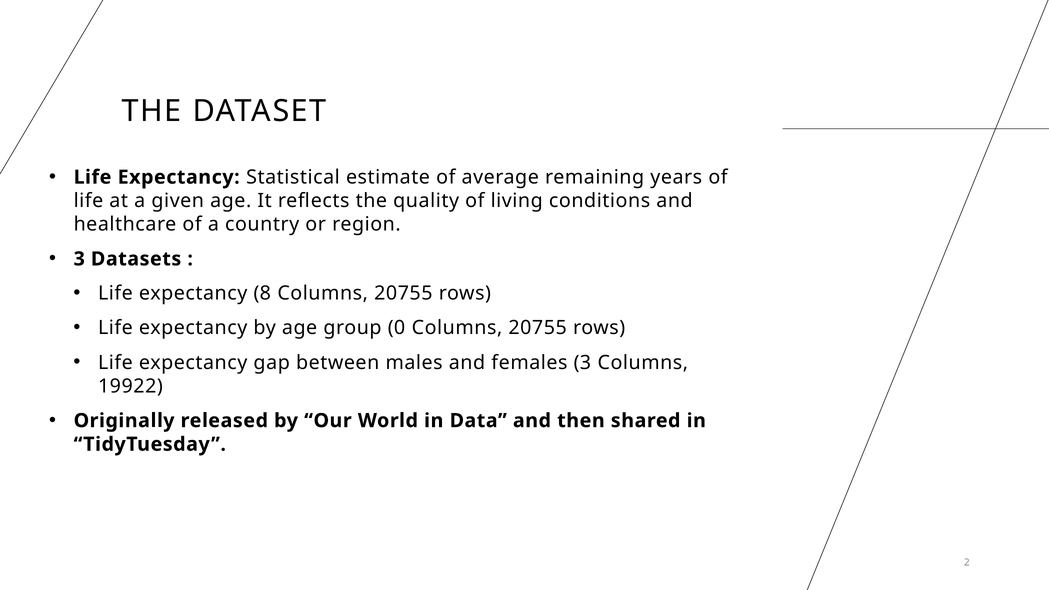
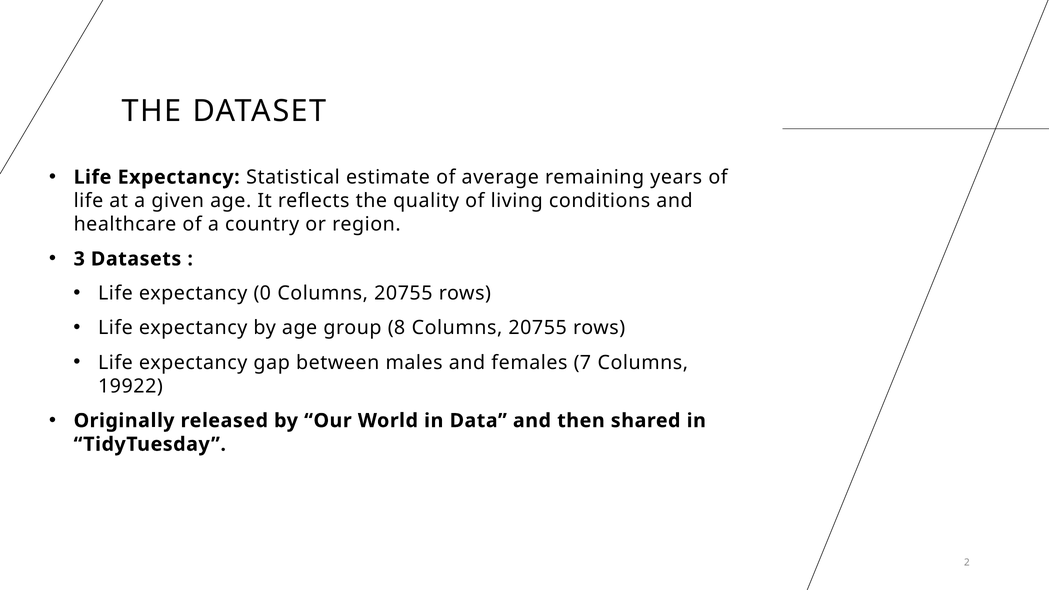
8: 8 -> 0
0: 0 -> 8
females 3: 3 -> 7
